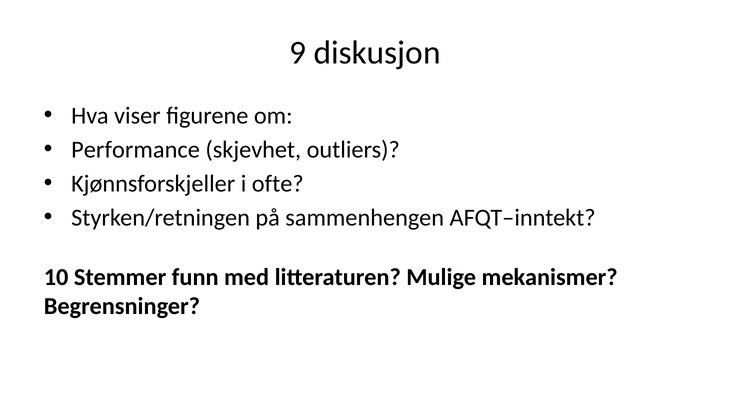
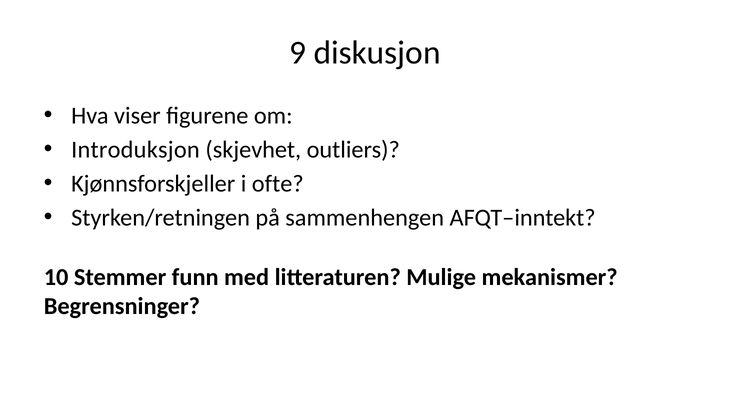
Performance: Performance -> Introduksjon
